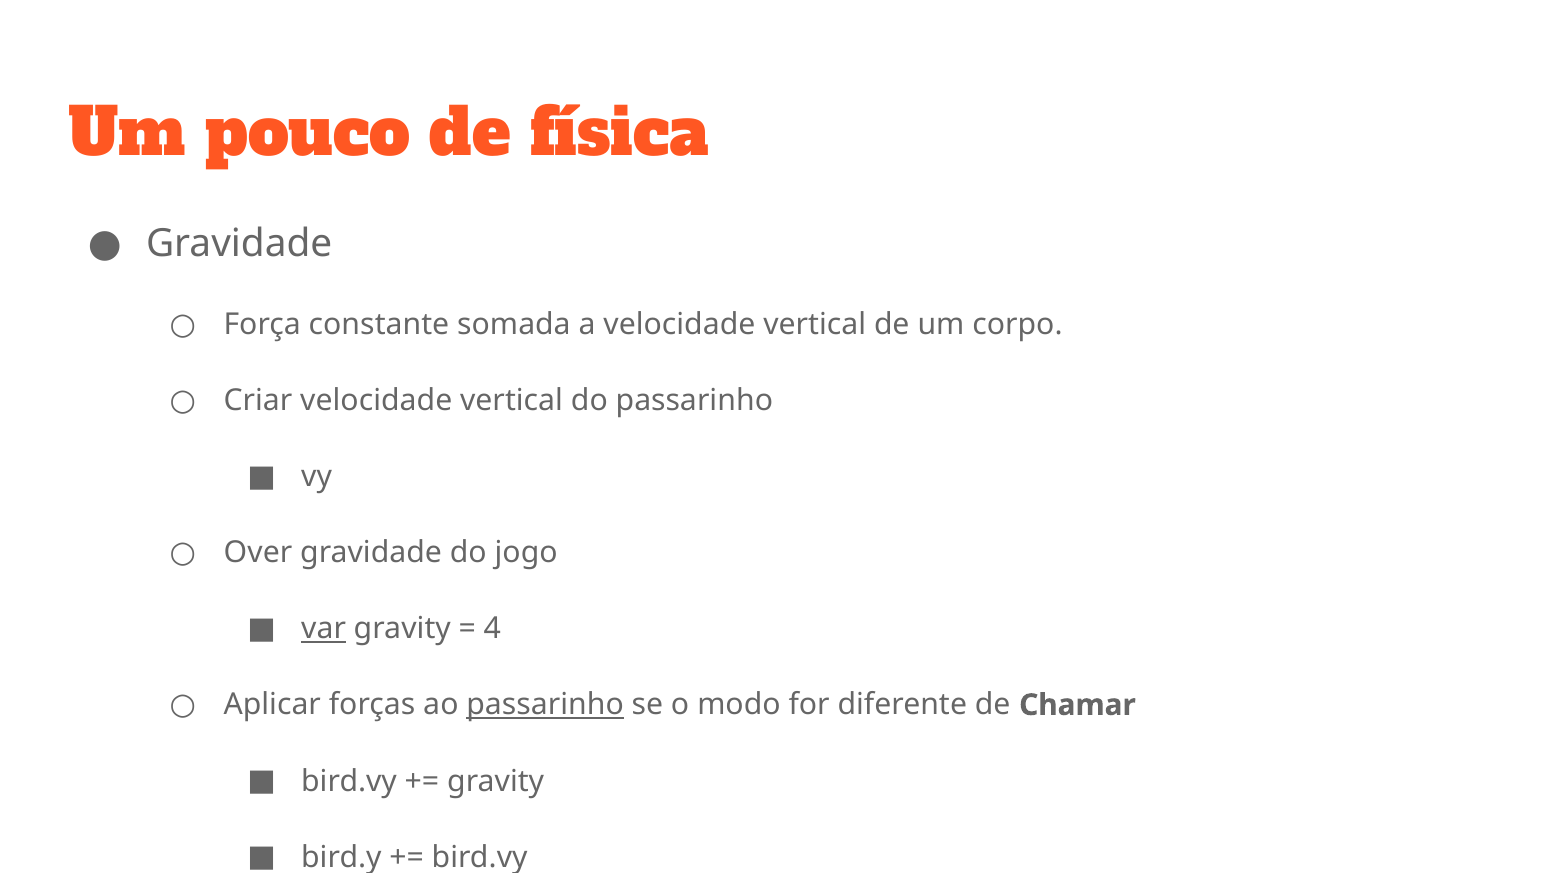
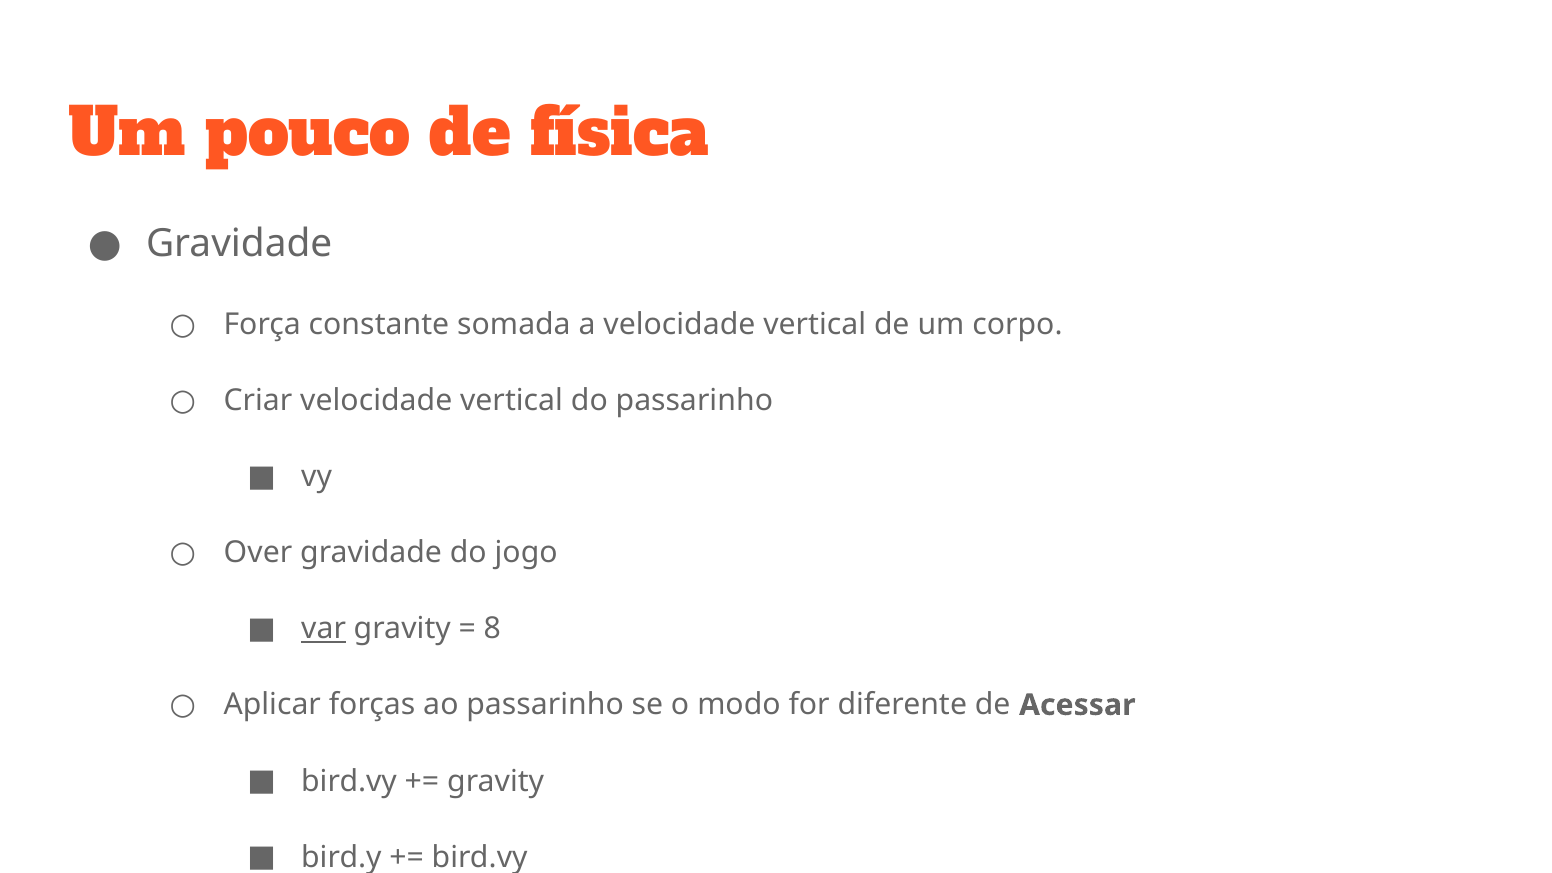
4 at (492, 629): 4 -> 8
passarinho at (545, 705) underline: present -> none
Chamar: Chamar -> Acessar
